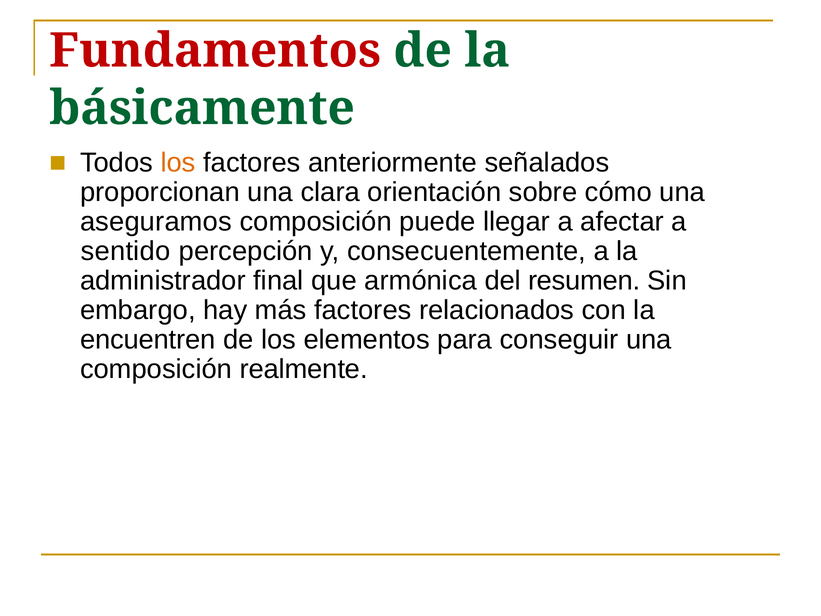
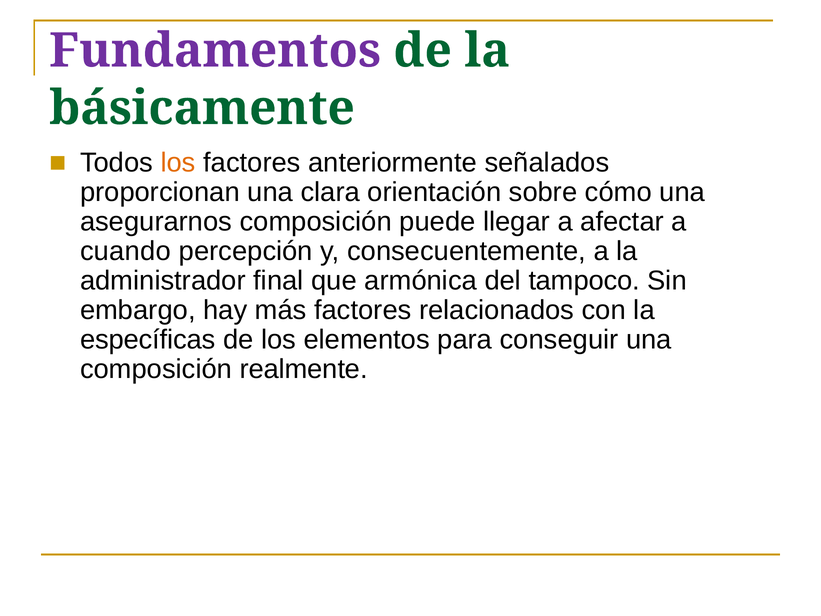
Fundamentos colour: red -> purple
aseguramos: aseguramos -> asegurarnos
sentido: sentido -> cuando
resumen: resumen -> tampoco
encuentren: encuentren -> específicas
